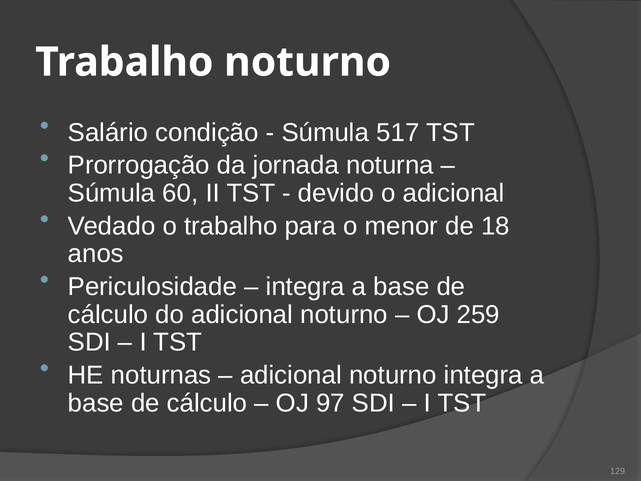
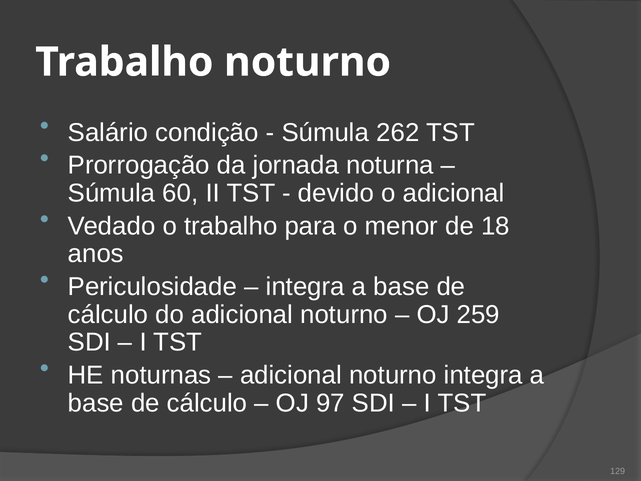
517: 517 -> 262
